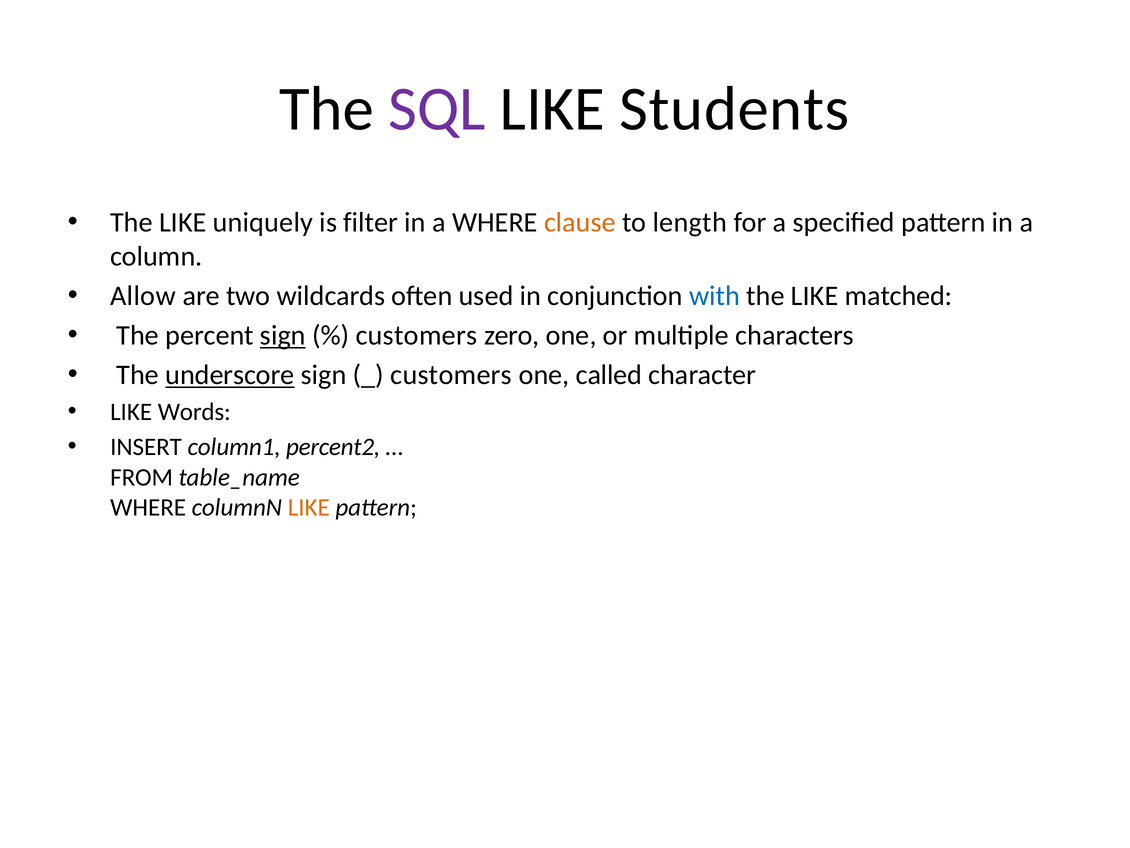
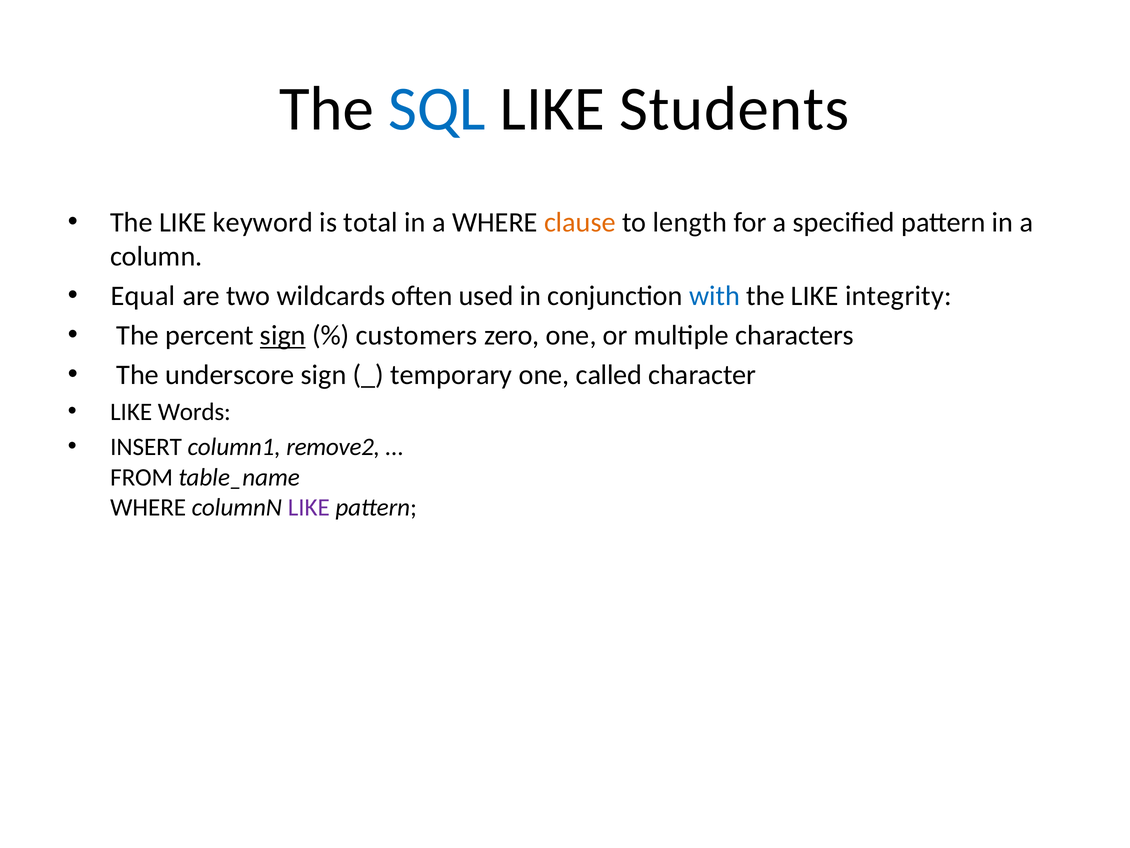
SQL colour: purple -> blue
uniquely: uniquely -> keyword
filter: filter -> total
Allow: Allow -> Equal
matched: matched -> integrity
underscore underline: present -> none
customers at (451, 375): customers -> temporary
percent2: percent2 -> remove2
LIKE at (309, 507) colour: orange -> purple
